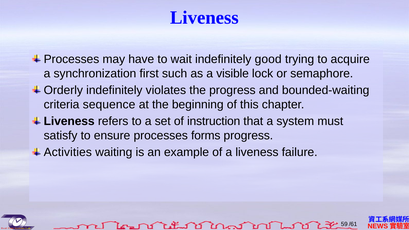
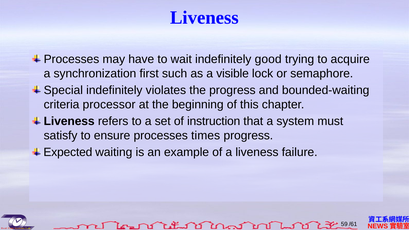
Orderly: Orderly -> Special
sequence: sequence -> processor
forms: forms -> times
Activities: Activities -> Expected
